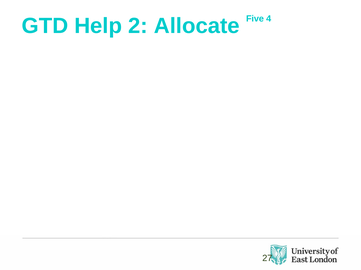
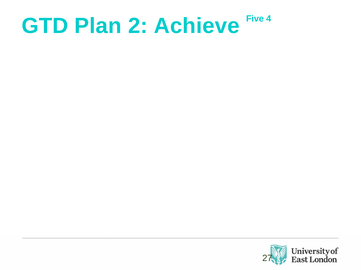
Help: Help -> Plan
Allocate: Allocate -> Achieve
